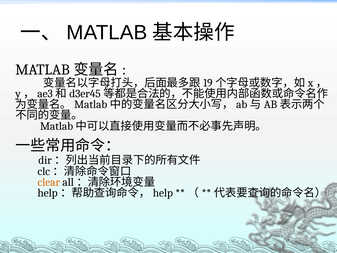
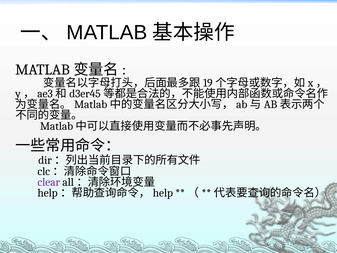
clear colour: orange -> purple
